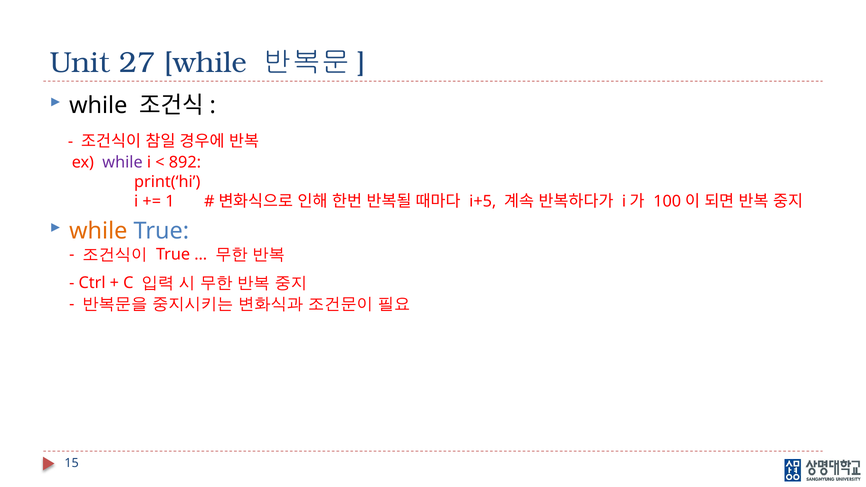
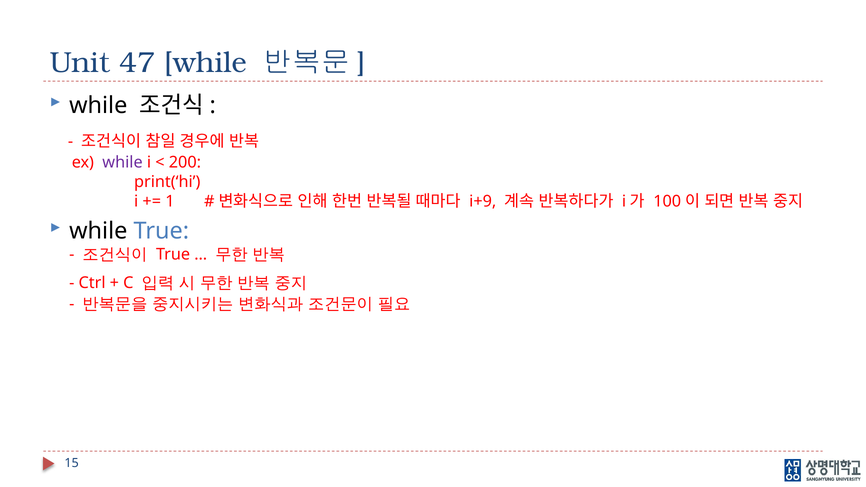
27: 27 -> 47
892: 892 -> 200
i+5: i+5 -> i+9
while at (98, 231) colour: orange -> black
